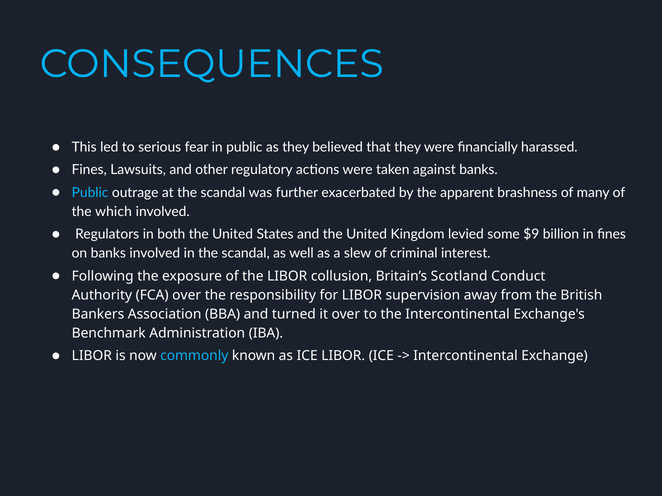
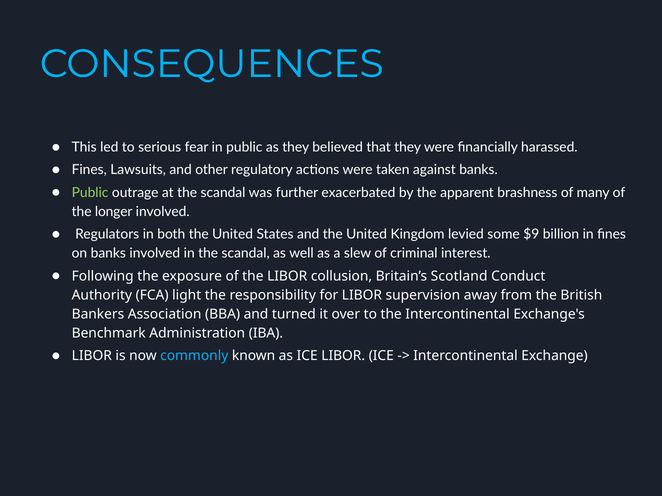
Public at (90, 193) colour: light blue -> light green
which: which -> longer
FCA over: over -> light
